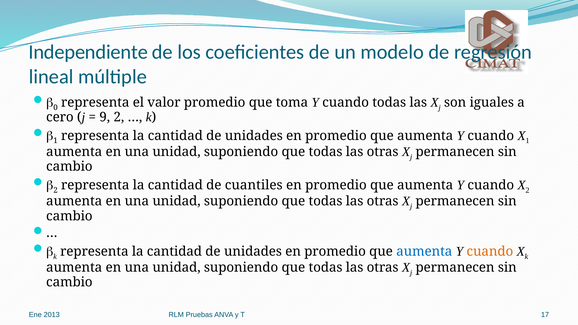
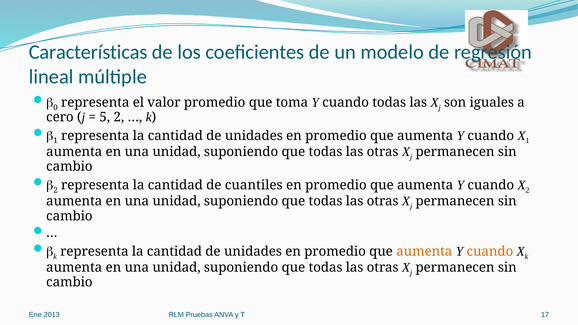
Independiente: Independiente -> Características
9: 9 -> 5
aumenta at (424, 251) colour: blue -> orange
